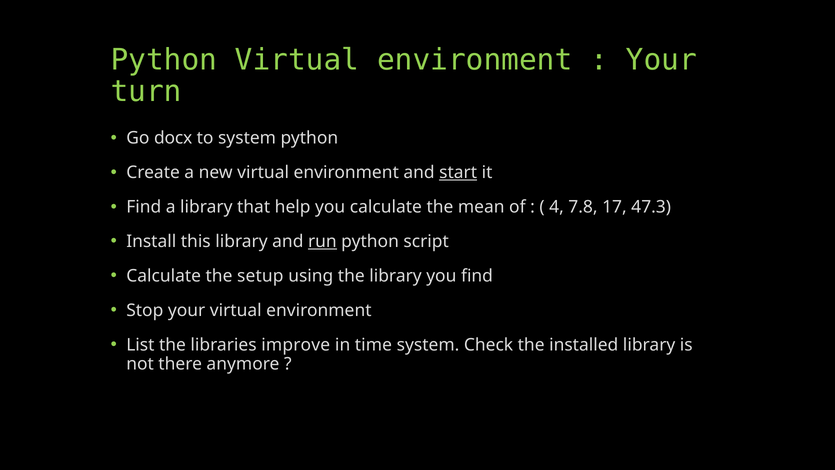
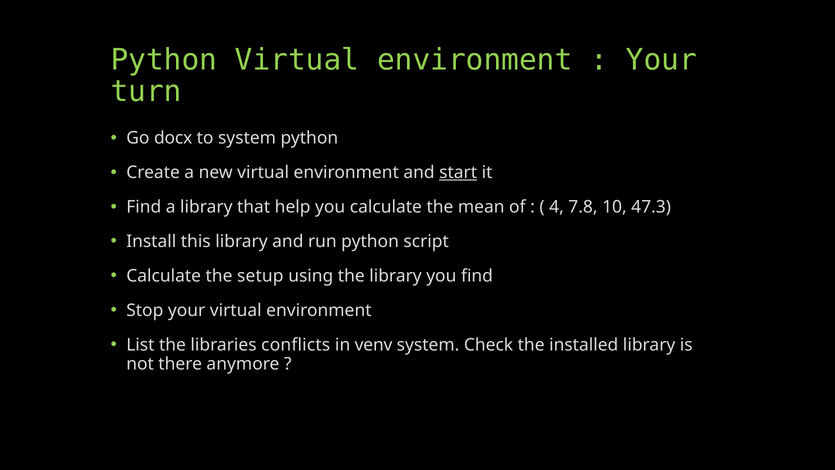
17: 17 -> 10
run underline: present -> none
improve: improve -> conflicts
time: time -> venv
